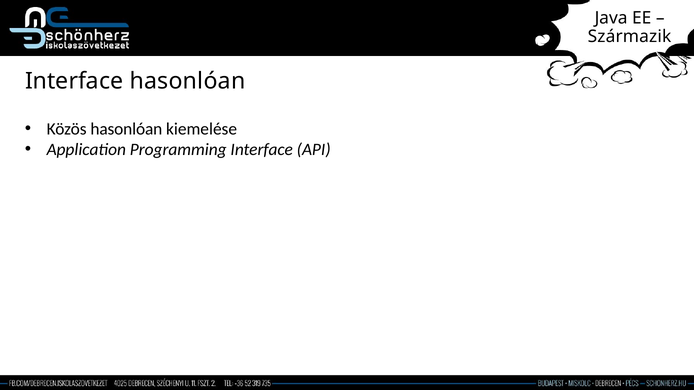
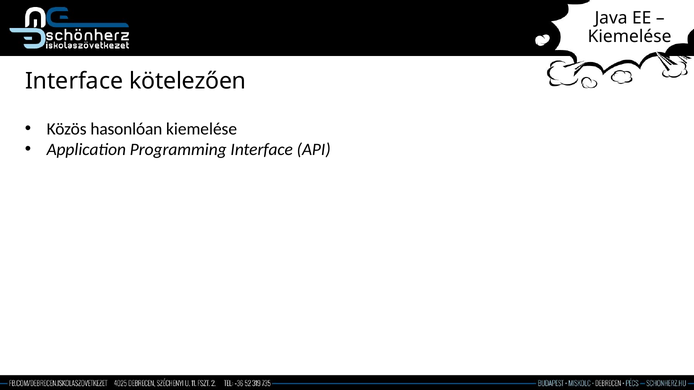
Származik at (630, 37): Származik -> Kiemelése
Interface hasonlóan: hasonlóan -> kötelezően
